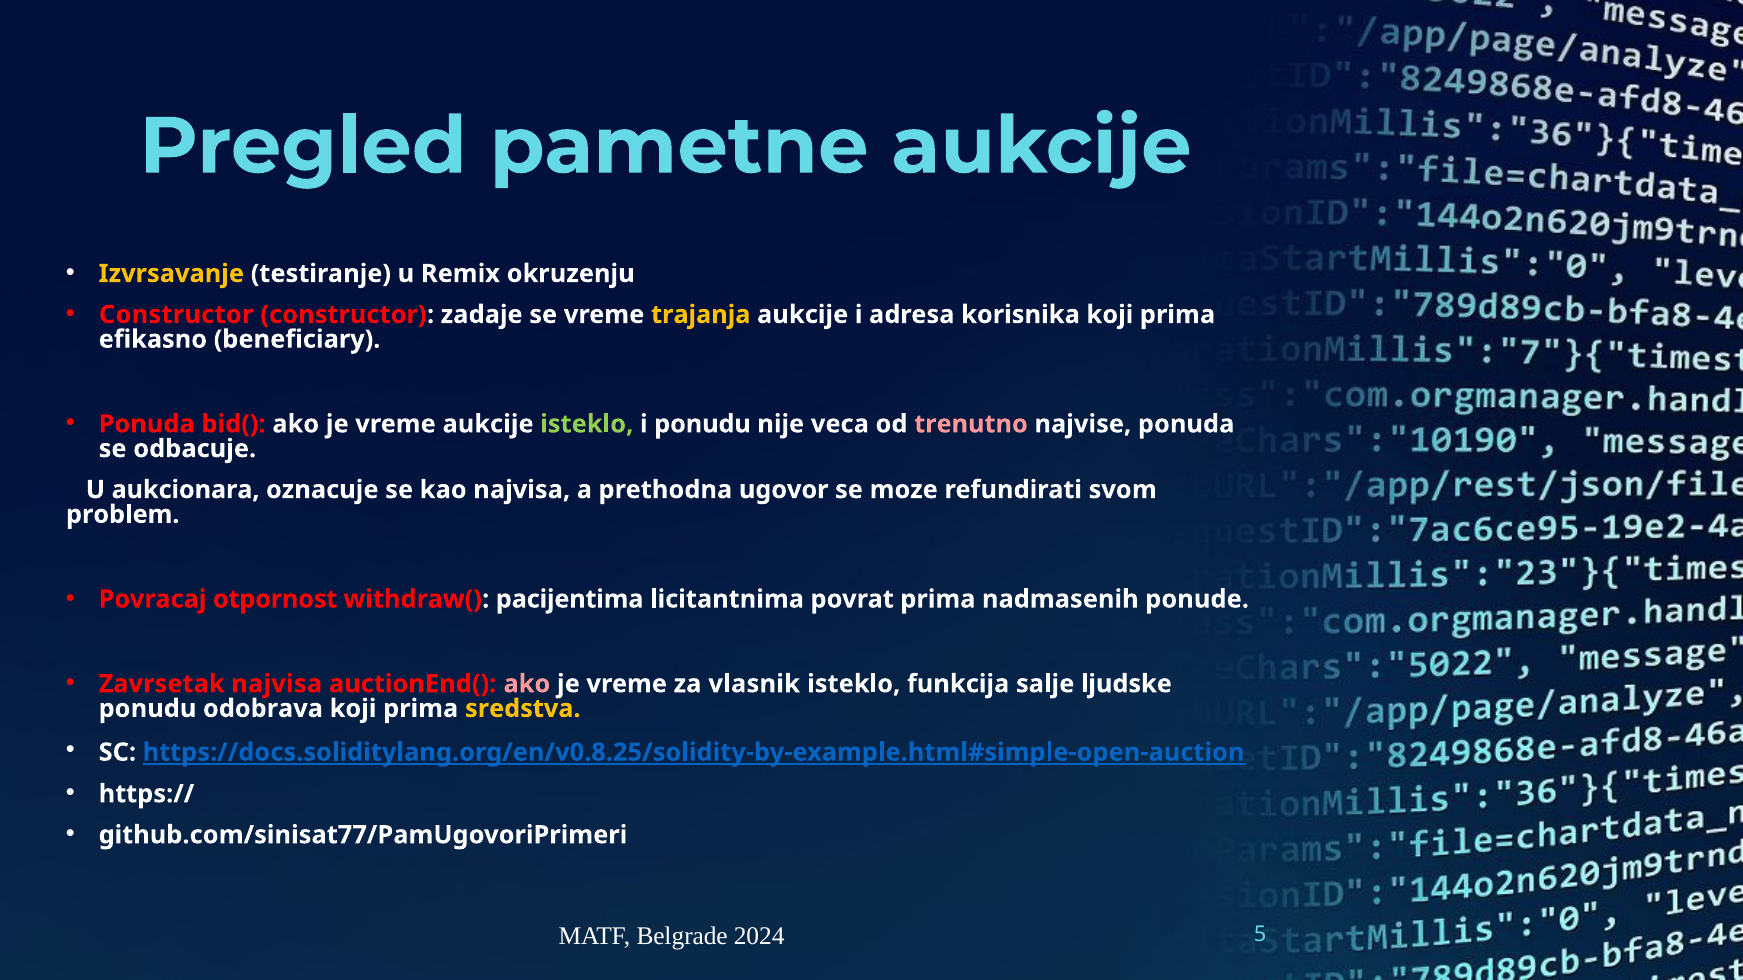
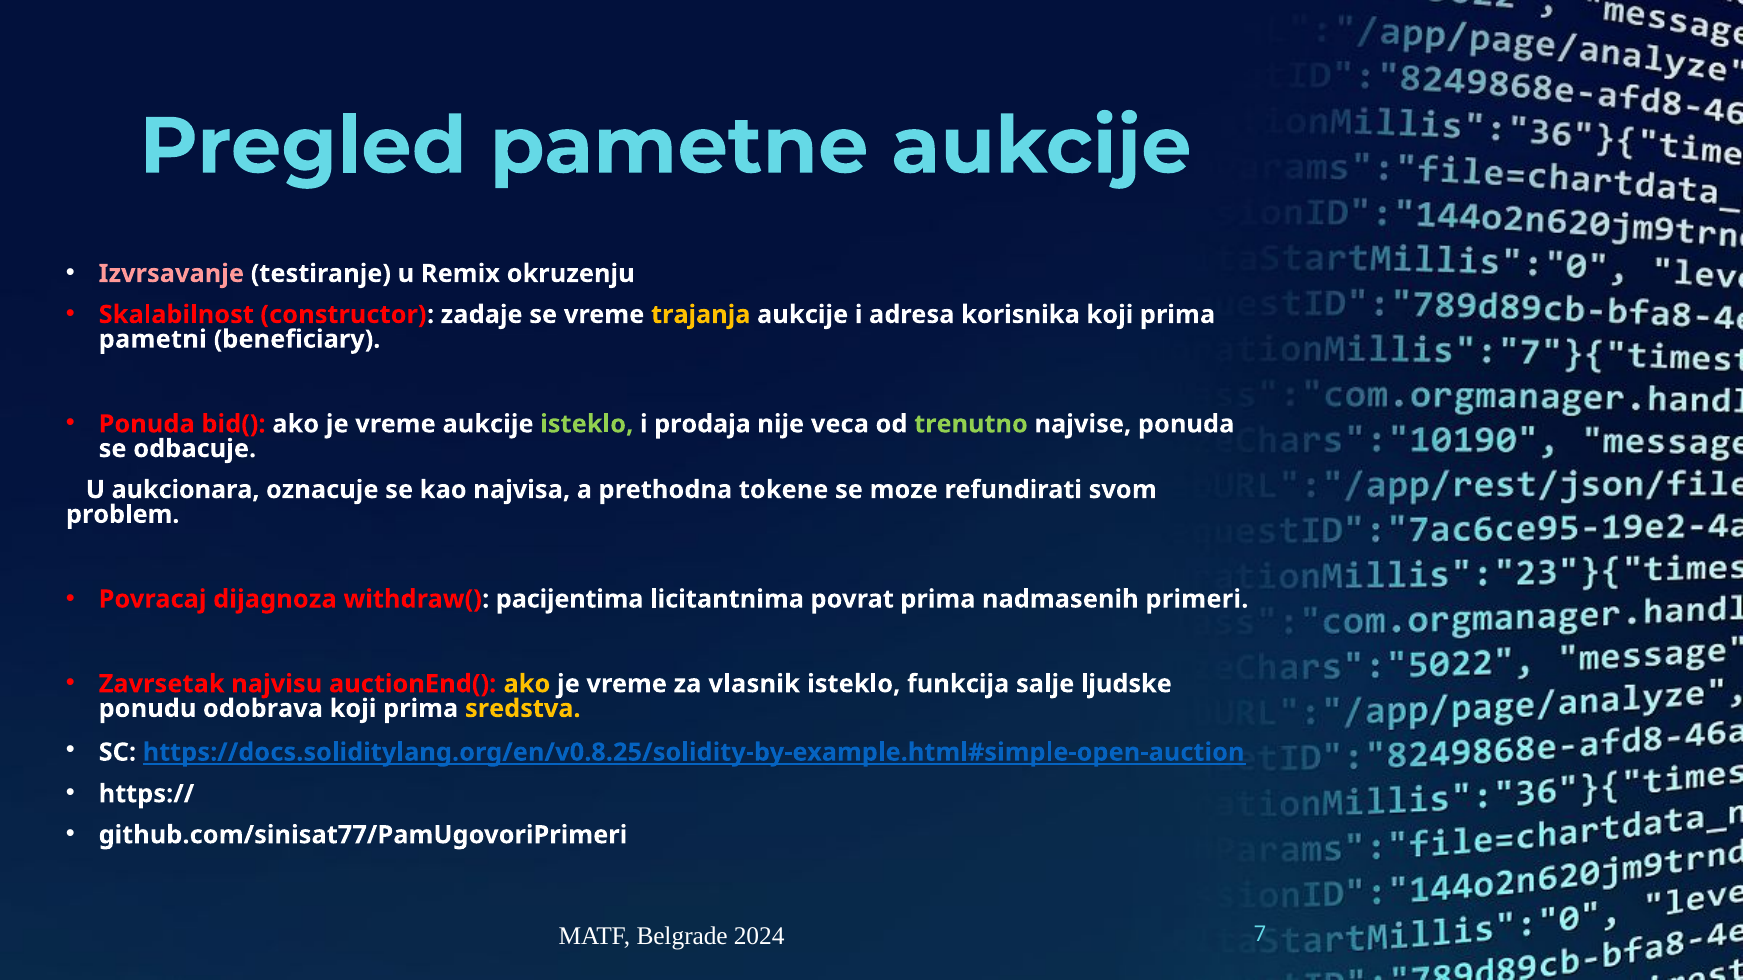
Izvrsavanje colour: yellow -> pink
Constructor at (176, 315): Constructor -> Skalabilnost
efikasno: efikasno -> pametni
i ponudu: ponudu -> prodaja
trenutno colour: pink -> light green
ugovor: ugovor -> tokene
otpornost: otpornost -> dijagnoza
ponude: ponude -> primeri
Zavrsetak najvisa: najvisa -> najvisu
ako at (527, 684) colour: pink -> yellow
5: 5 -> 7
